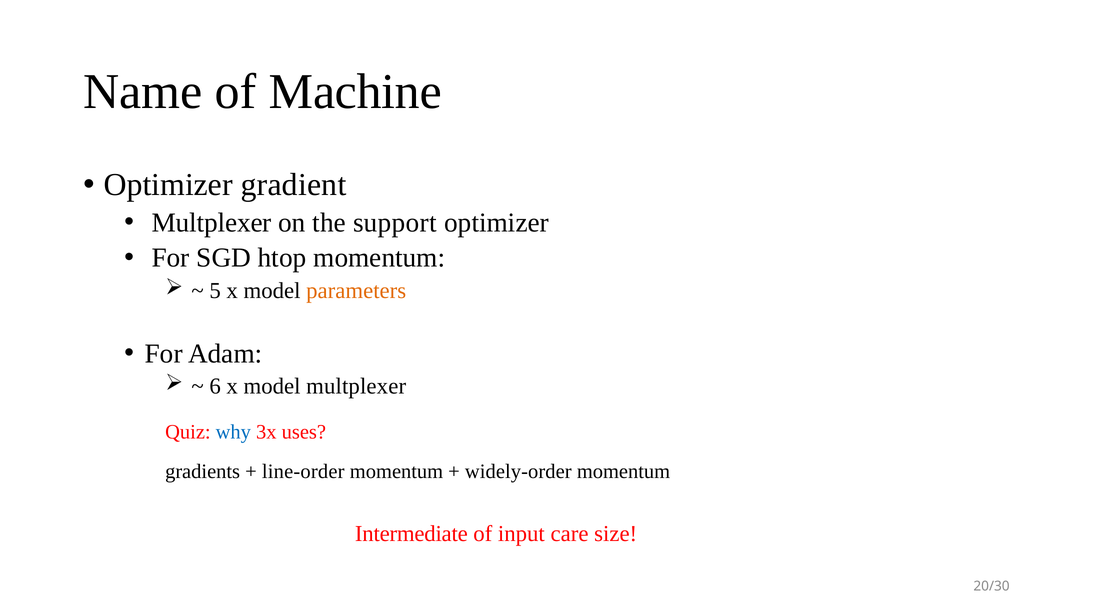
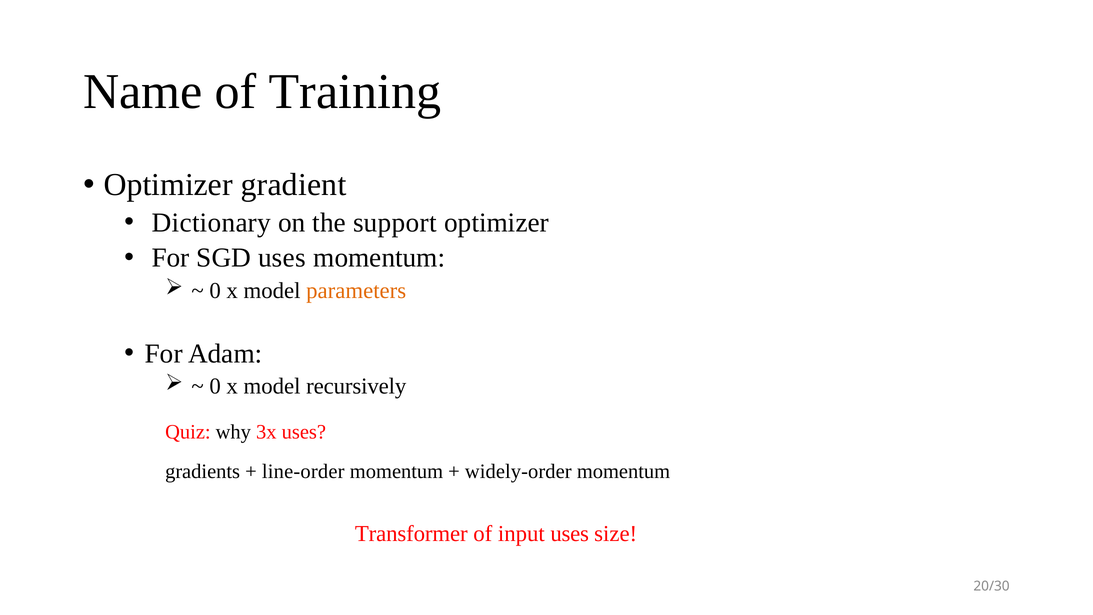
Machine: Machine -> Training
Multplexer at (212, 222): Multplexer -> Dictionary
SGD htop: htop -> uses
5 at (215, 290): 5 -> 0
6 at (215, 386): 6 -> 0
model multplexer: multplexer -> recursively
why colour: blue -> black
Intermediate: Intermediate -> Transformer
input care: care -> uses
